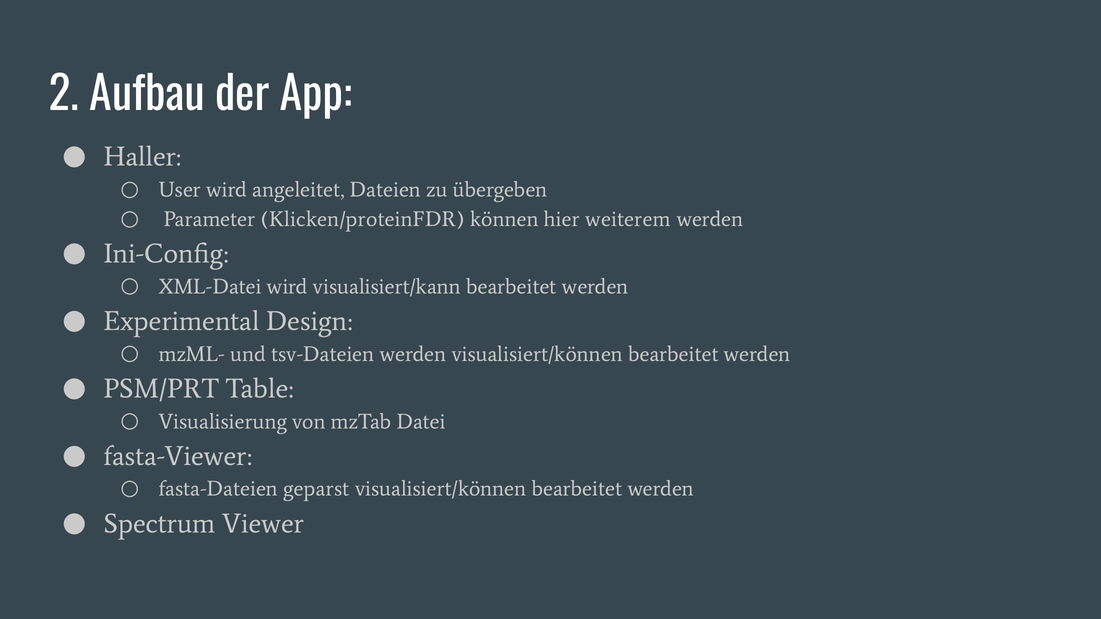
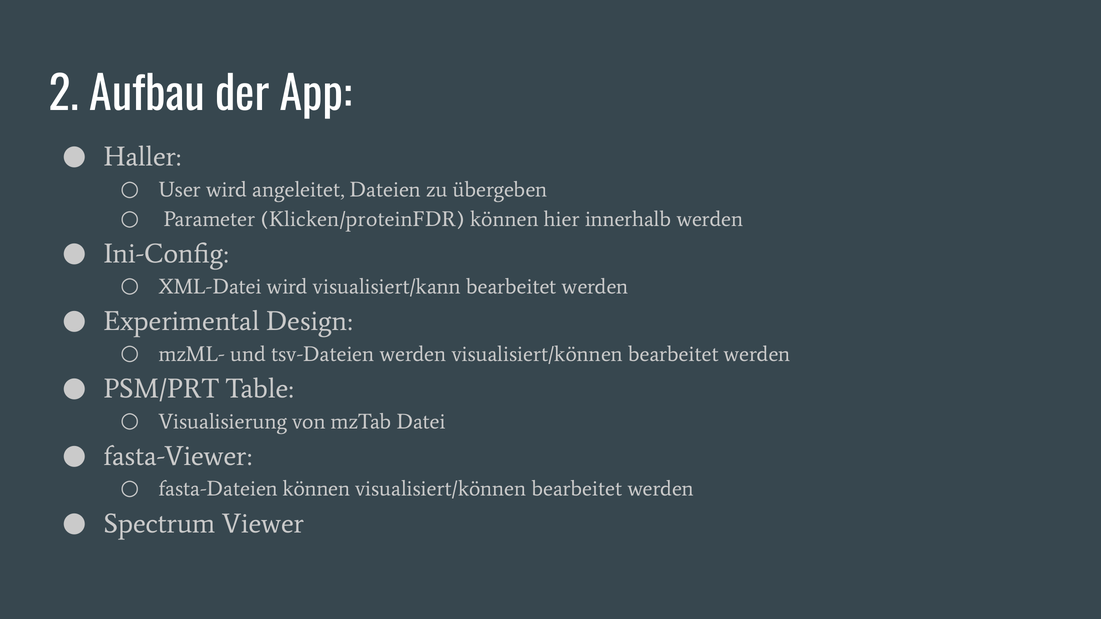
weiterem: weiterem -> innerhalb
fasta-Dateien geparst: geparst -> können
